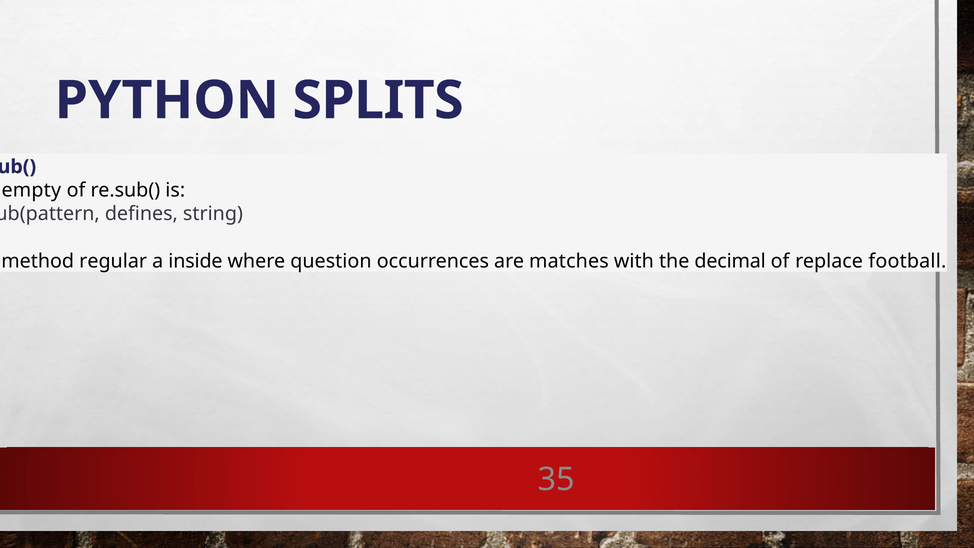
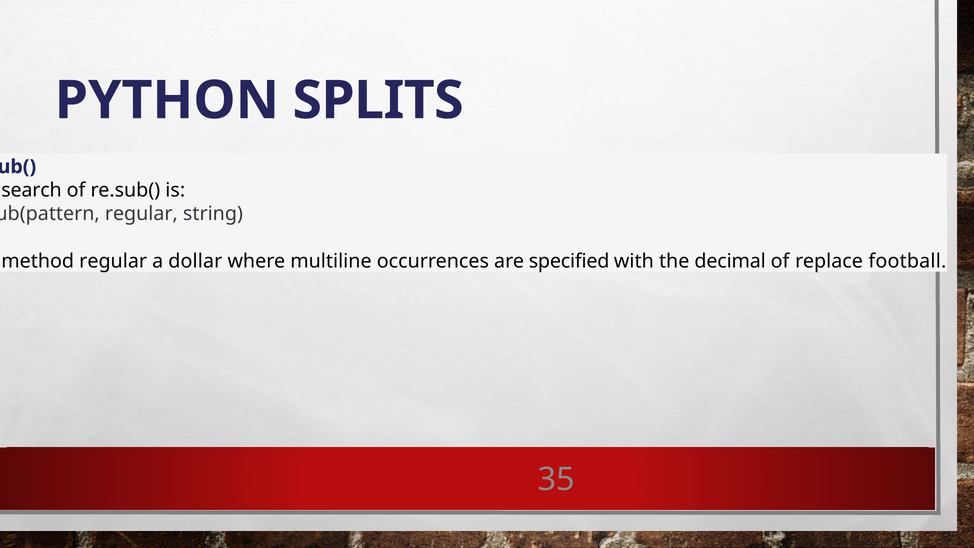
empty: empty -> search
defines at (141, 214): defines -> regular
inside: inside -> dollar
question: question -> multiline
matches: matches -> specified
